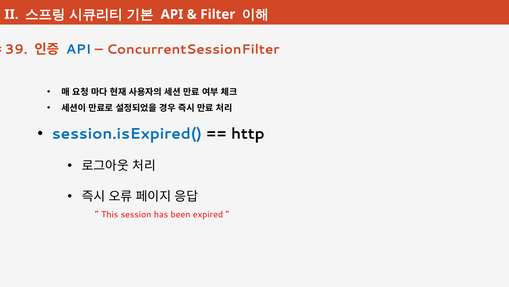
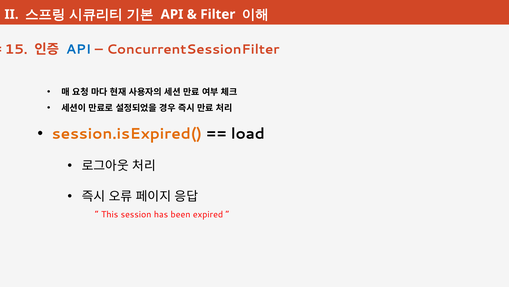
39: 39 -> 15
session.isExpired( colour: blue -> orange
http: http -> load
